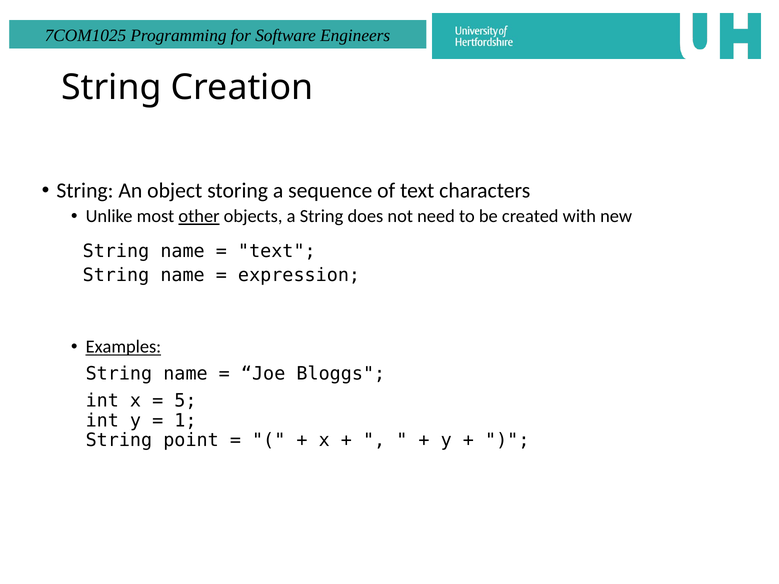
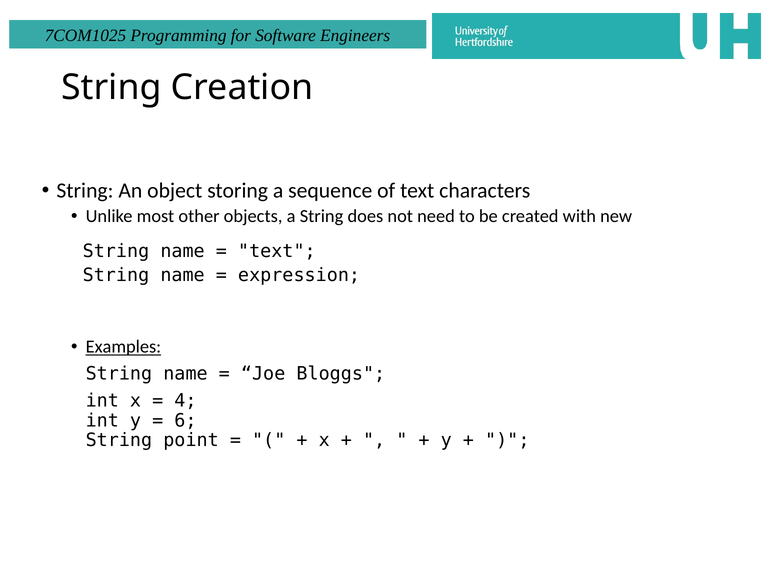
other underline: present -> none
5: 5 -> 4
1: 1 -> 6
